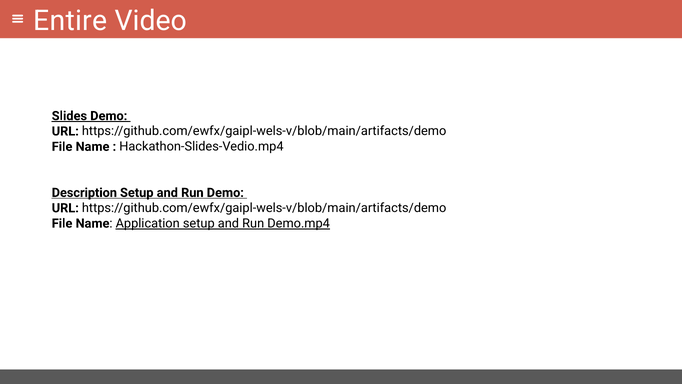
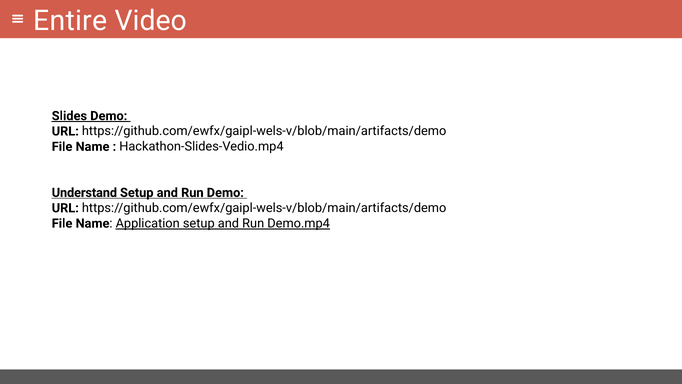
Description: Description -> Understand
